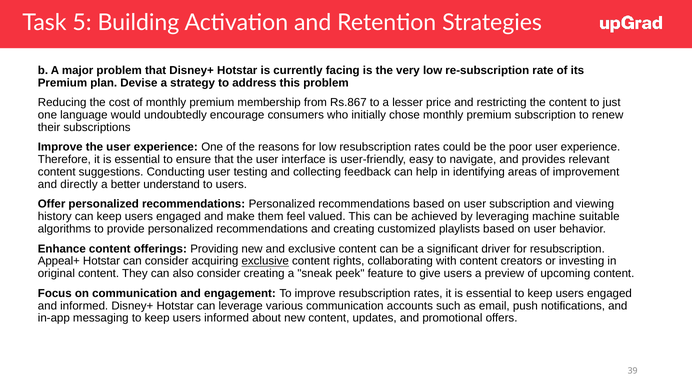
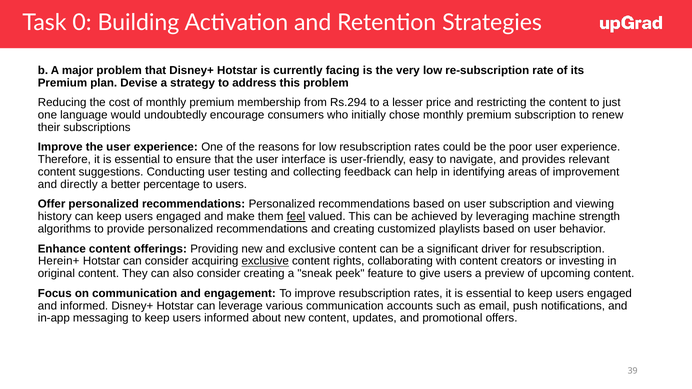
5: 5 -> 0
Rs.867: Rs.867 -> Rs.294
understand: understand -> percentage
feel underline: none -> present
suitable: suitable -> strength
Appeal+: Appeal+ -> Herein+
